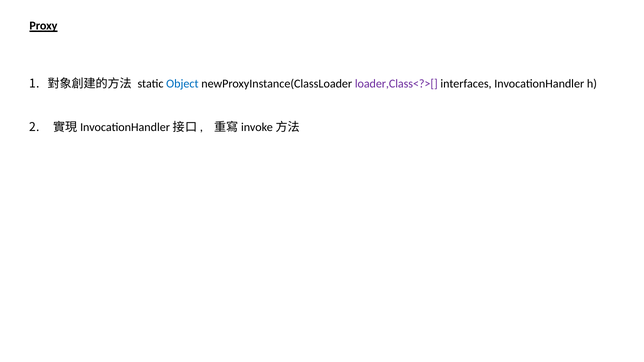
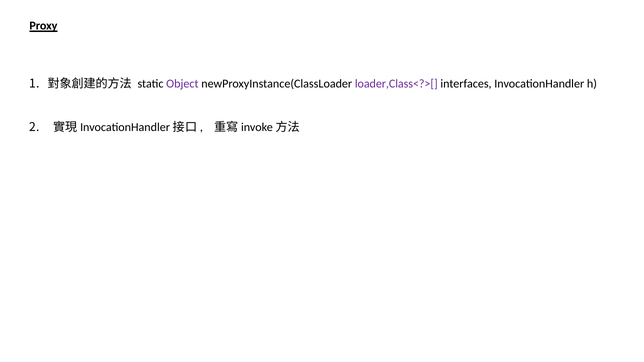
Object colour: blue -> purple
